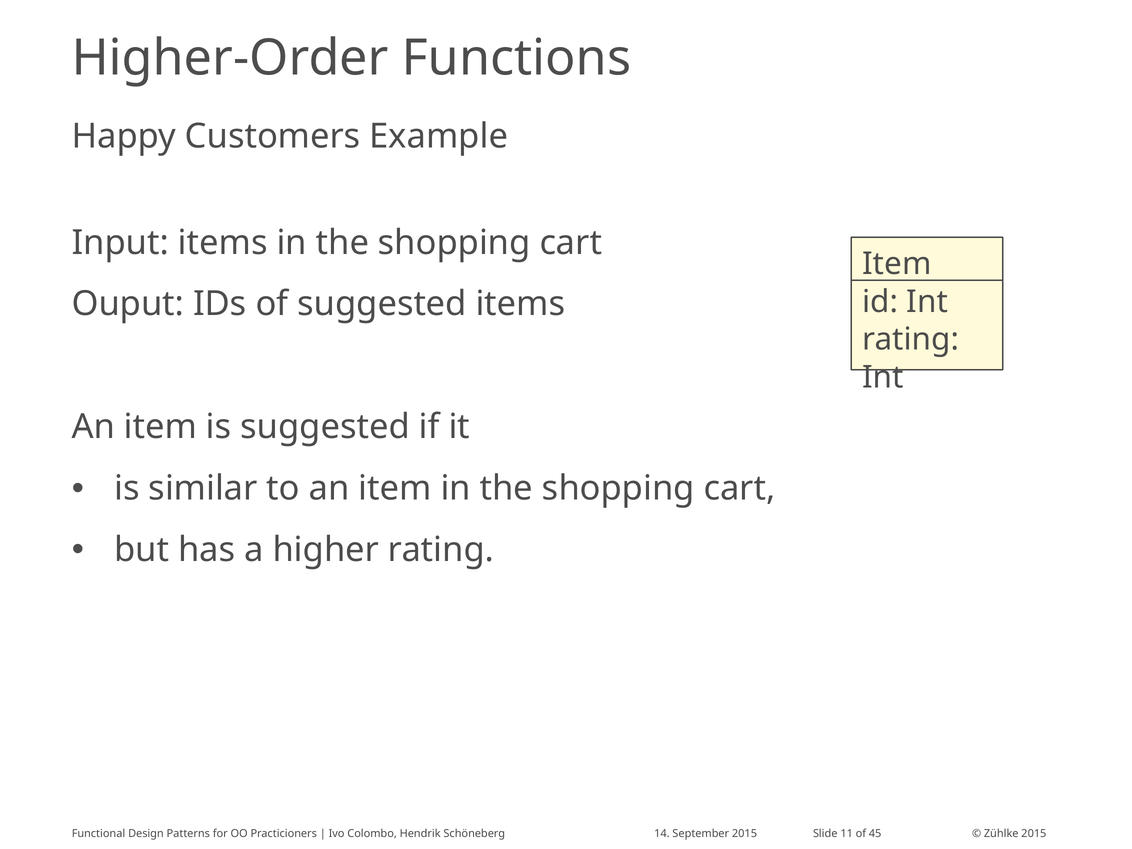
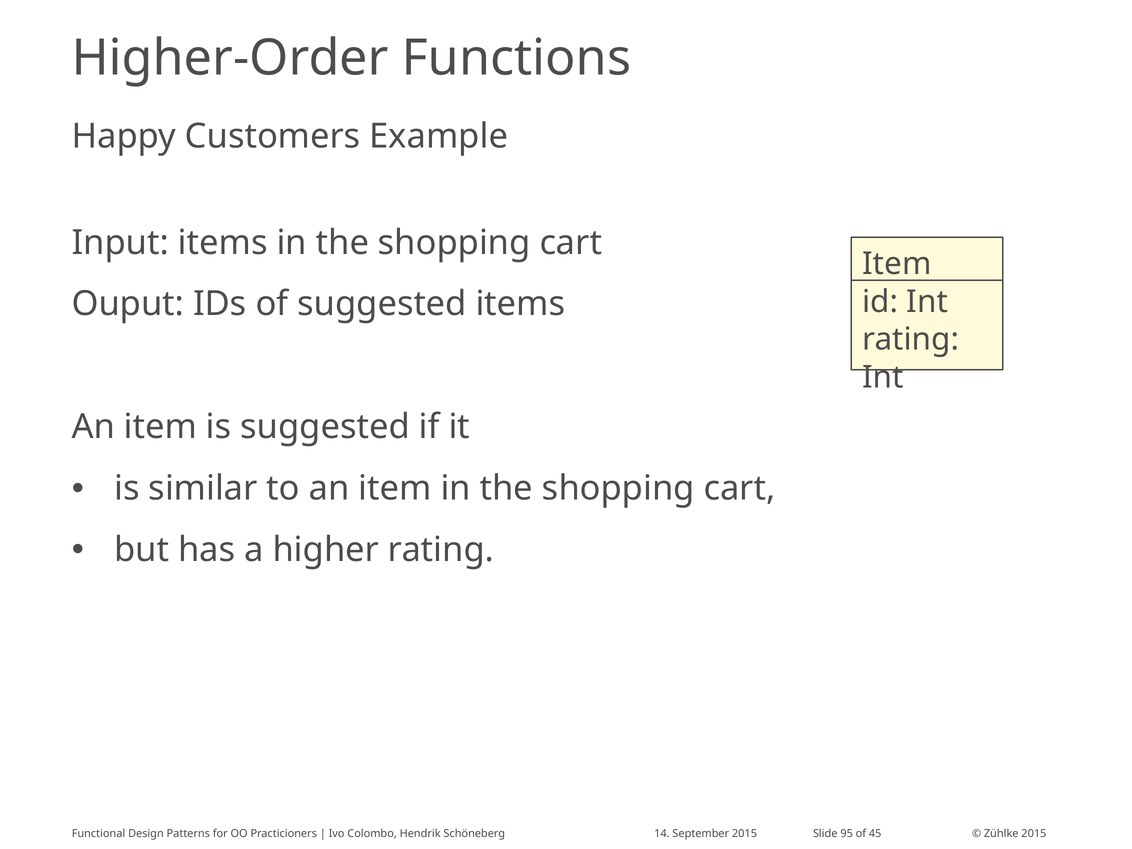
11: 11 -> 95
